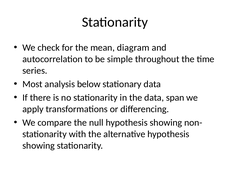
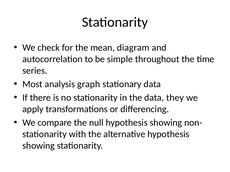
below: below -> graph
span: span -> they
